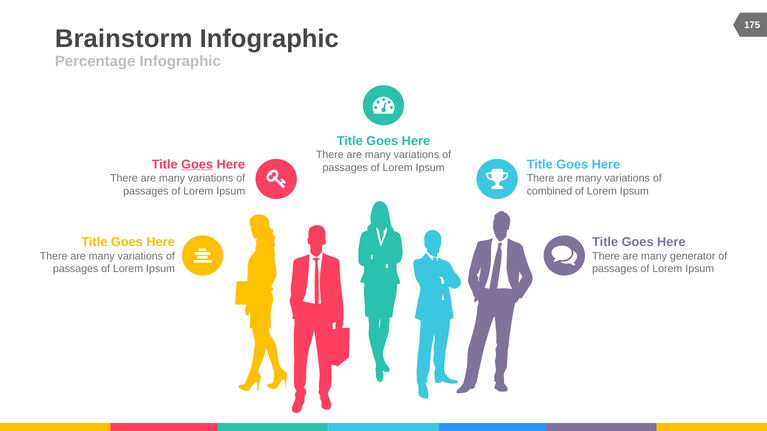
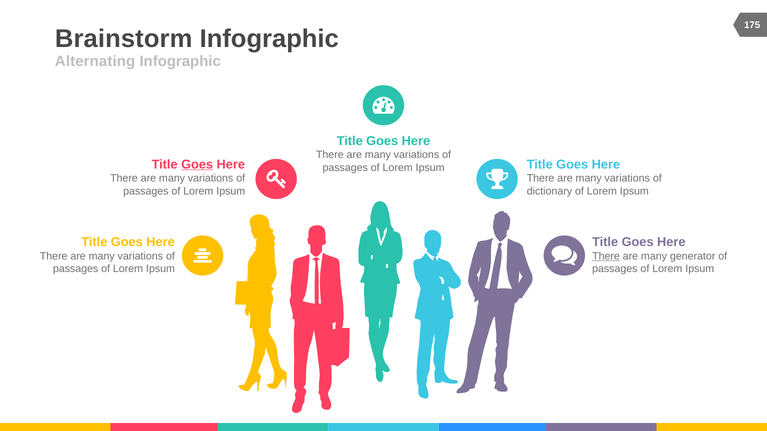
Percentage: Percentage -> Alternating
combined: combined -> dictionary
There at (606, 256) underline: none -> present
